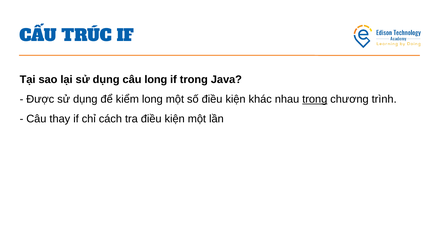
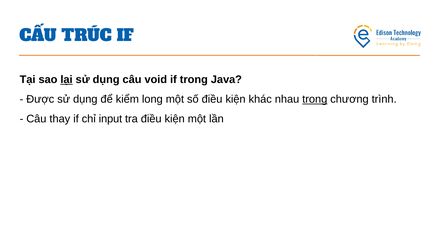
lại underline: none -> present
câu long: long -> void
cách: cách -> input
